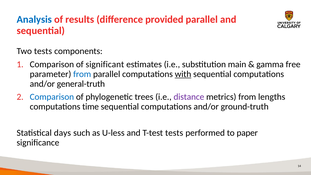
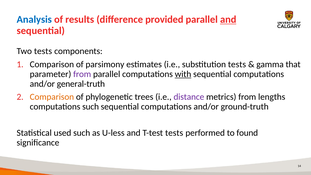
and at (228, 20) underline: none -> present
significant: significant -> parsimony
substitution main: main -> tests
free: free -> that
from at (82, 74) colour: blue -> purple
Comparison at (52, 97) colour: blue -> orange
computations time: time -> such
days: days -> used
paper: paper -> found
